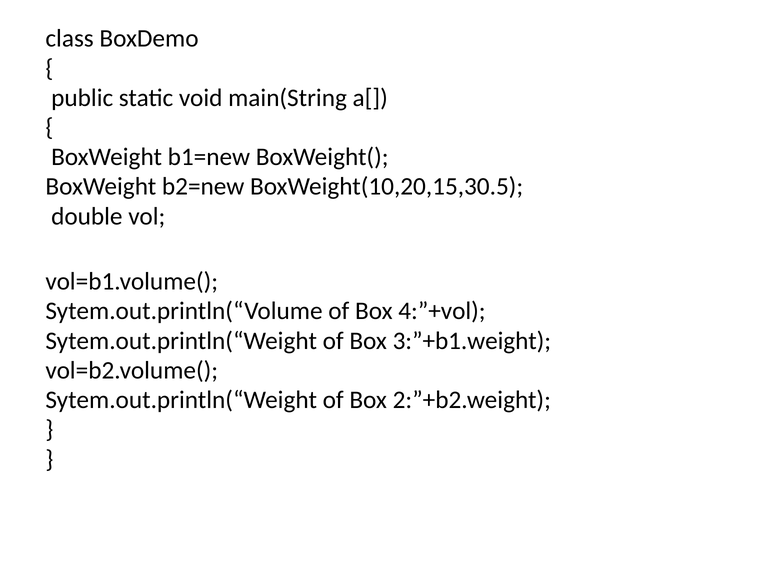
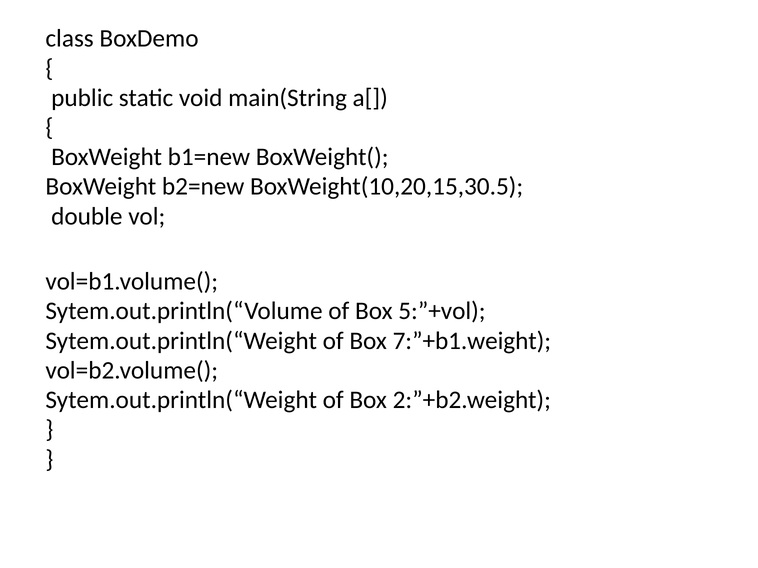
4:”+vol: 4:”+vol -> 5:”+vol
3:”+b1.weight: 3:”+b1.weight -> 7:”+b1.weight
